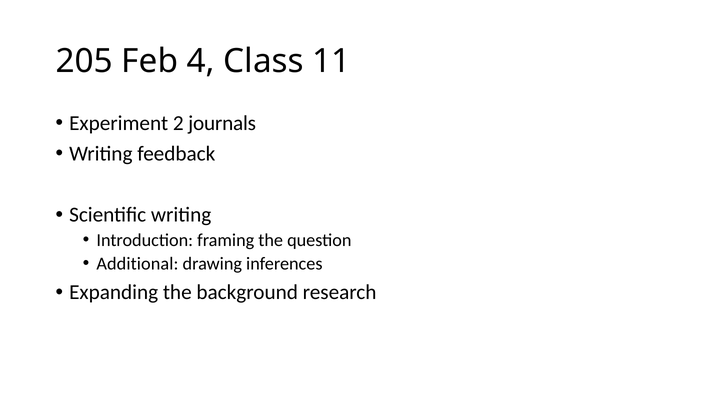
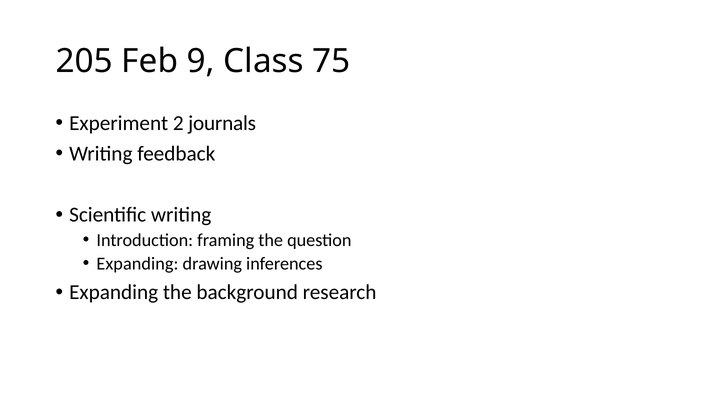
4: 4 -> 9
11: 11 -> 75
Additional at (137, 263): Additional -> Expanding
